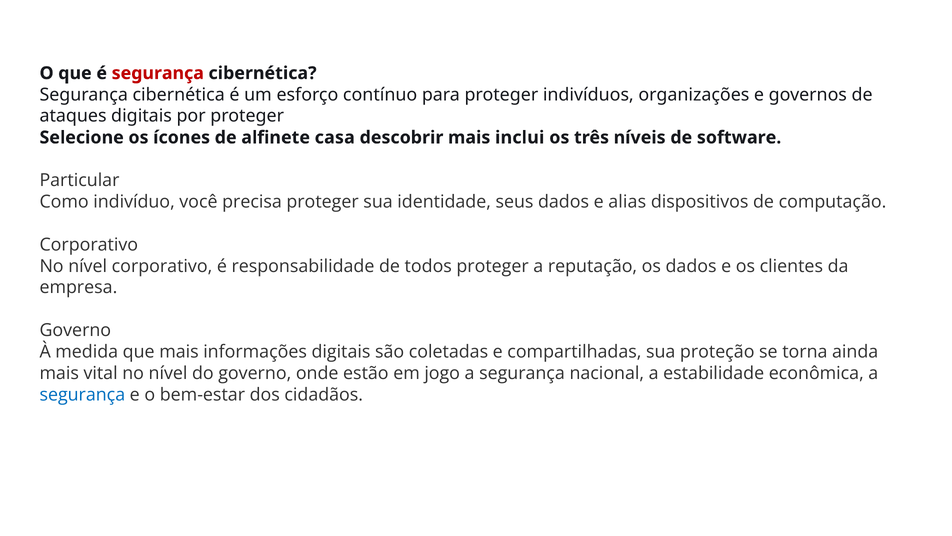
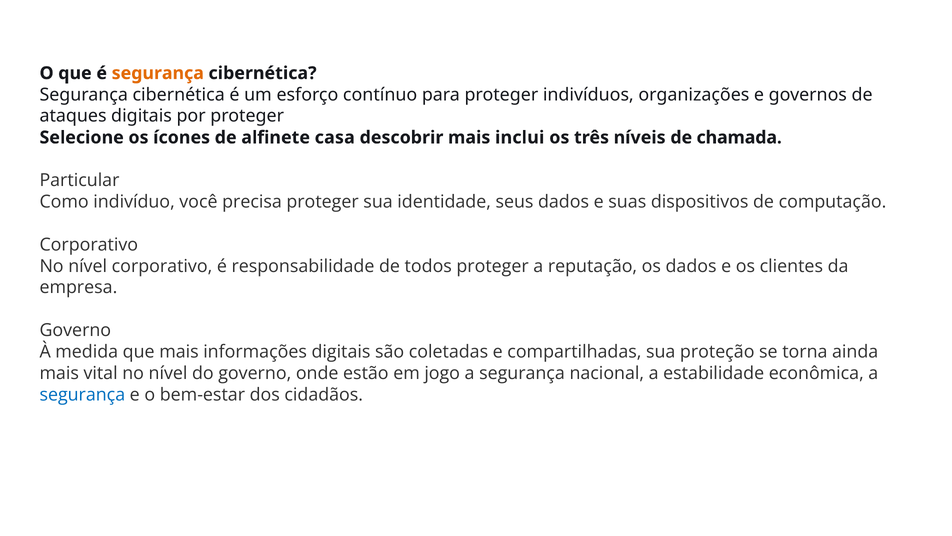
segurança at (158, 73) colour: red -> orange
software: software -> chamada
alias: alias -> suas
